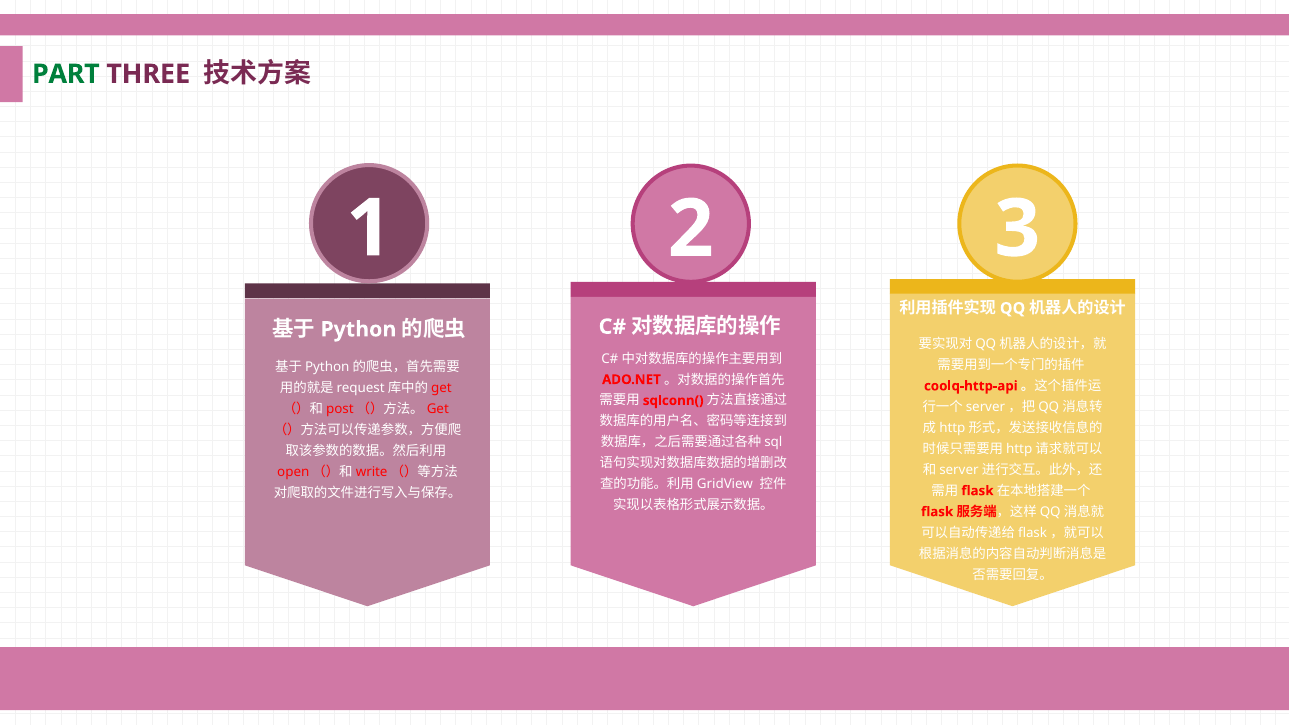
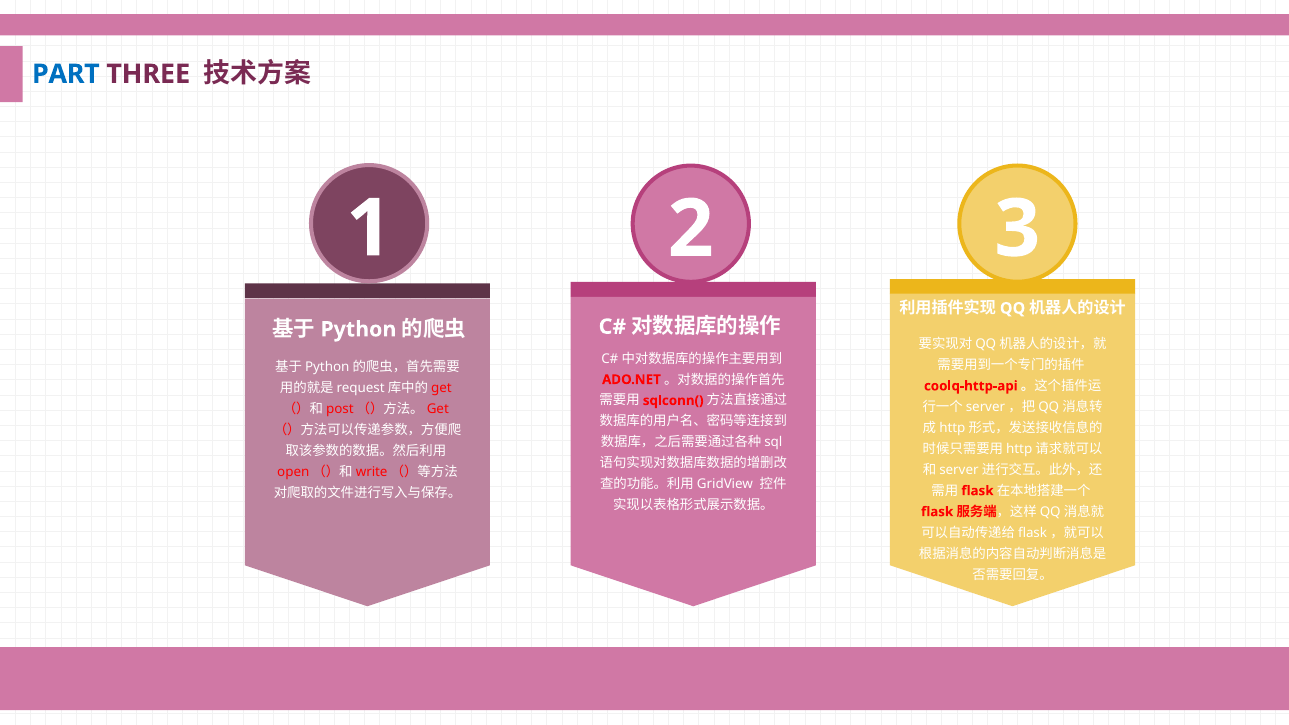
PART colour: green -> blue
